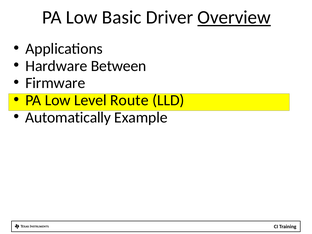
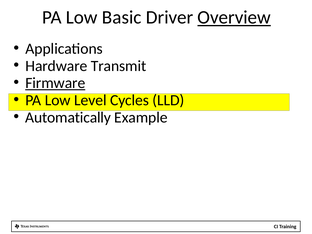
Between: Between -> Transmit
Firmware underline: none -> present
Route: Route -> Cycles
